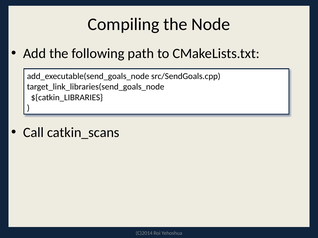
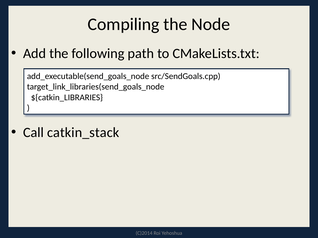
catkin_scans: catkin_scans -> catkin_stack
